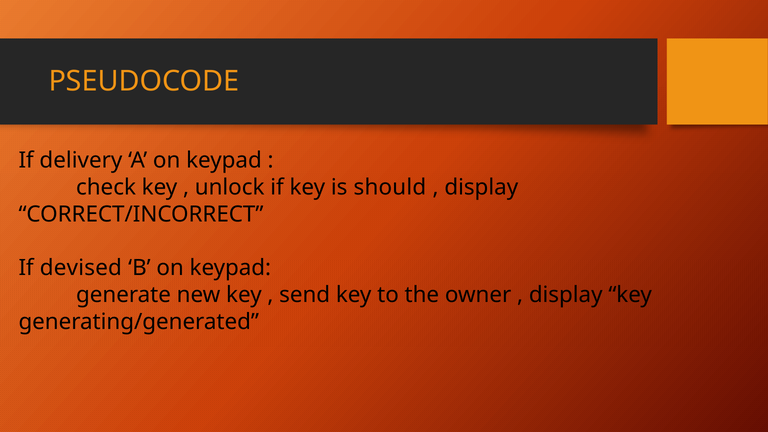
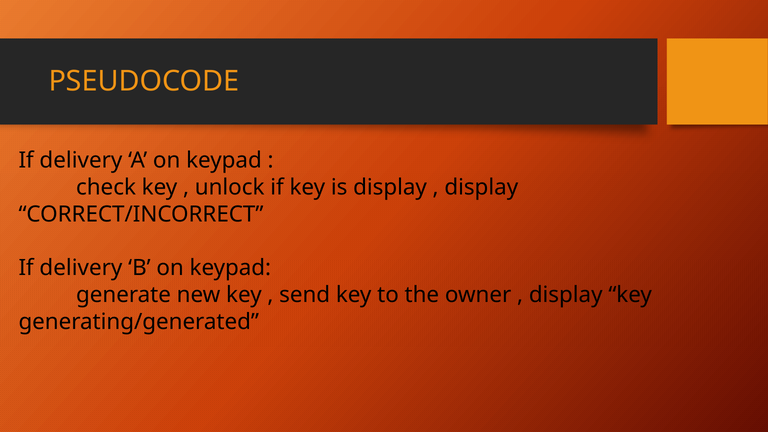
is should: should -> display
devised at (81, 268): devised -> delivery
